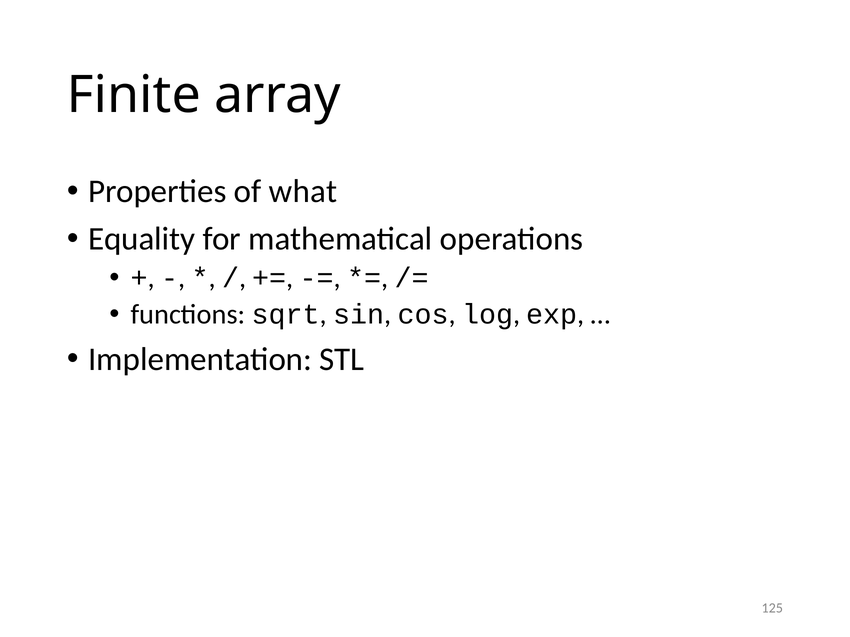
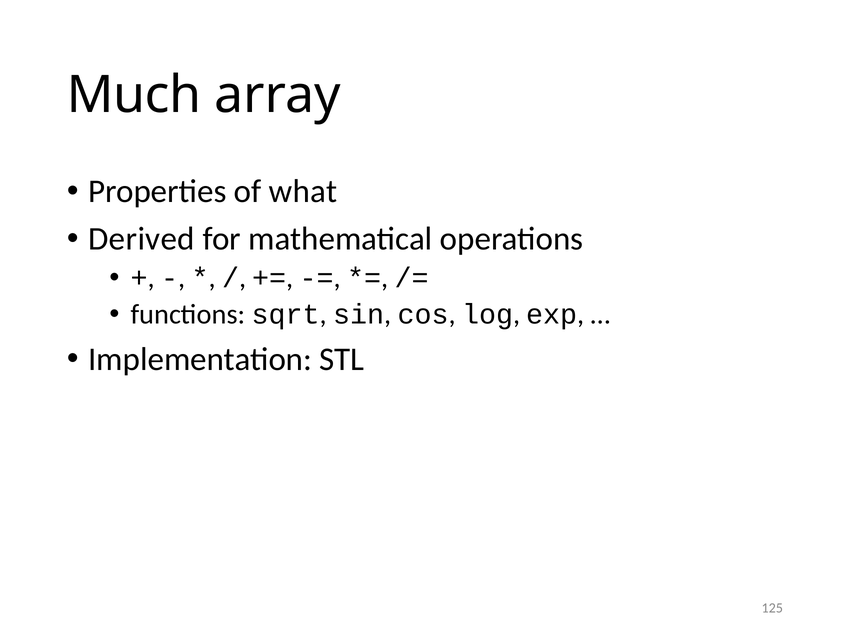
Finite: Finite -> Much
Equality: Equality -> Derived
